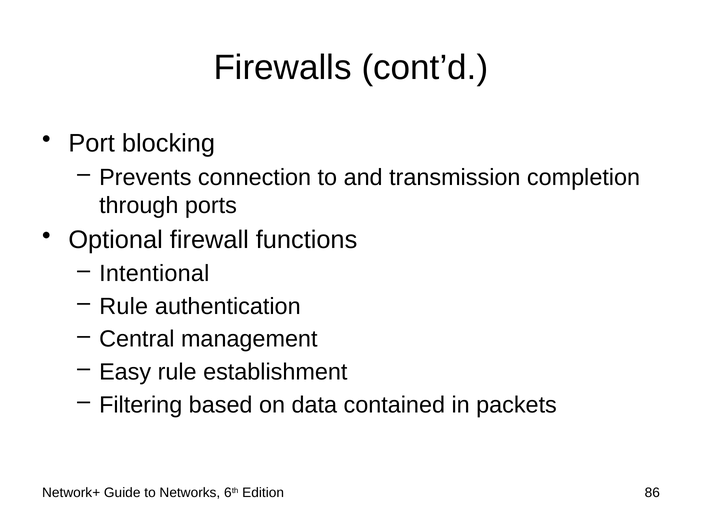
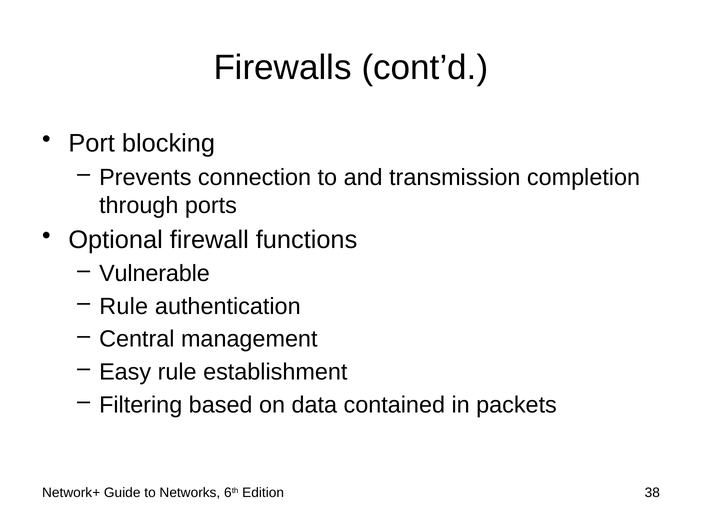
Intentional: Intentional -> Vulnerable
86: 86 -> 38
